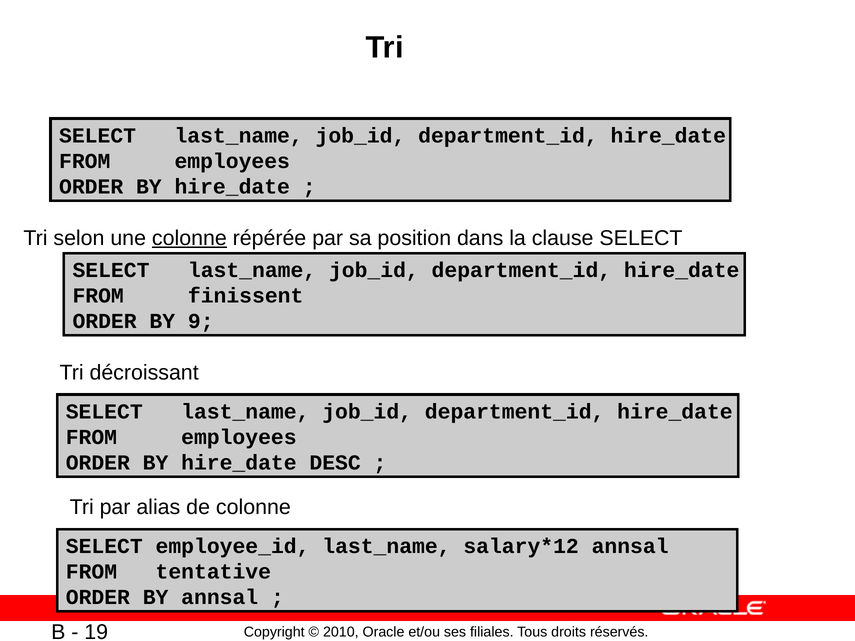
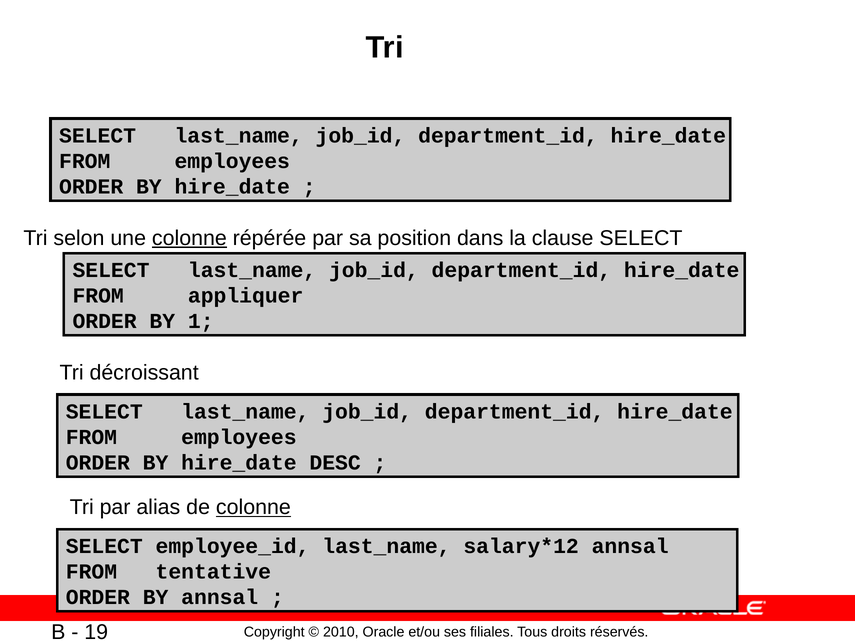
finissent: finissent -> appliquer
9: 9 -> 1
colonne at (253, 507) underline: none -> present
